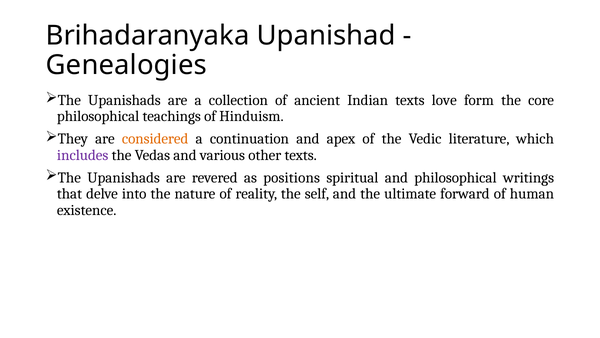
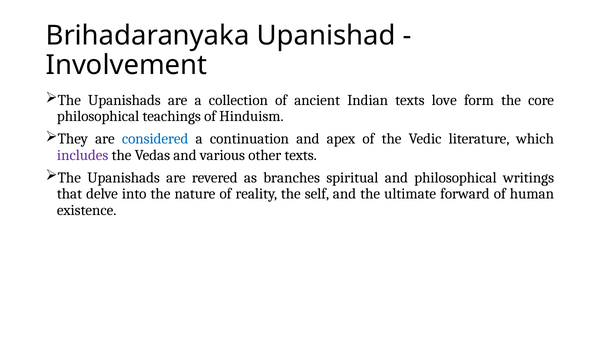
Genealogies: Genealogies -> Involvement
considered colour: orange -> blue
positions: positions -> branches
